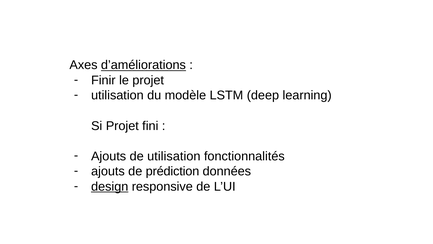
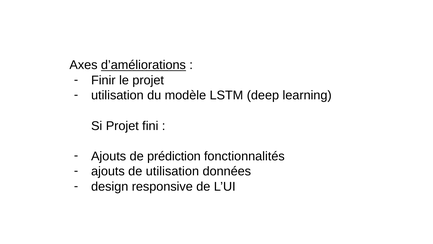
de utilisation: utilisation -> prédiction
de prédiction: prédiction -> utilisation
design underline: present -> none
